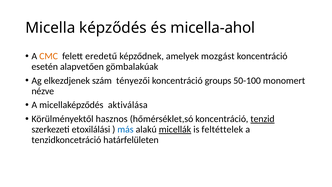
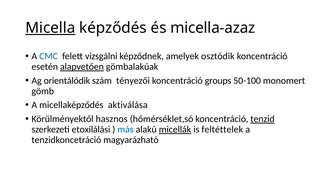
Micella underline: none -> present
micella-ahol: micella-ahol -> micella-azaz
CMC colour: orange -> blue
eredetű: eredetű -> vizsgálni
mozgást: mozgást -> osztódik
alapvetően underline: none -> present
elkezdjenek: elkezdjenek -> orientálódik
nézve: nézve -> gömb
határfelületen: határfelületen -> magyarázható
